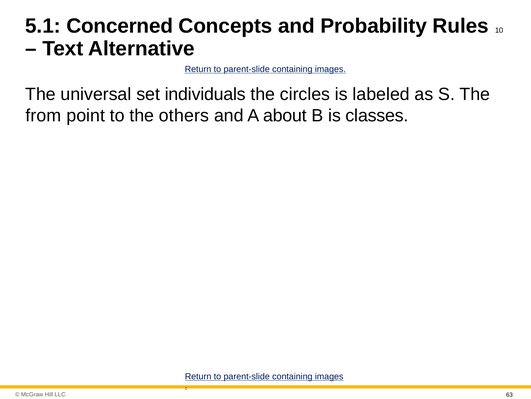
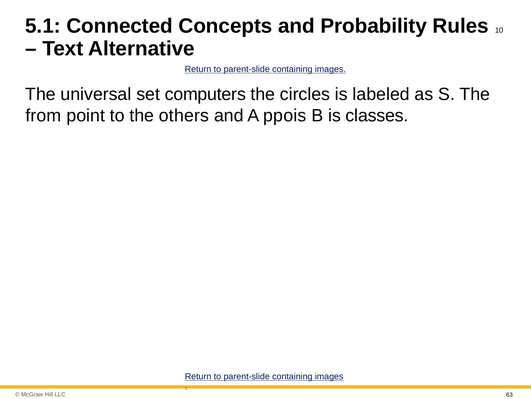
Concerned: Concerned -> Connected
individuals: individuals -> computers
about: about -> ppois
